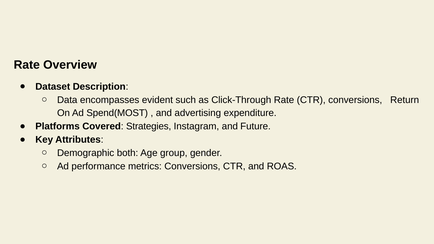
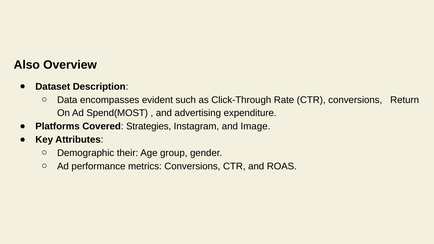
Rate at (27, 65): Rate -> Also
Future: Future -> Image
both: both -> their
